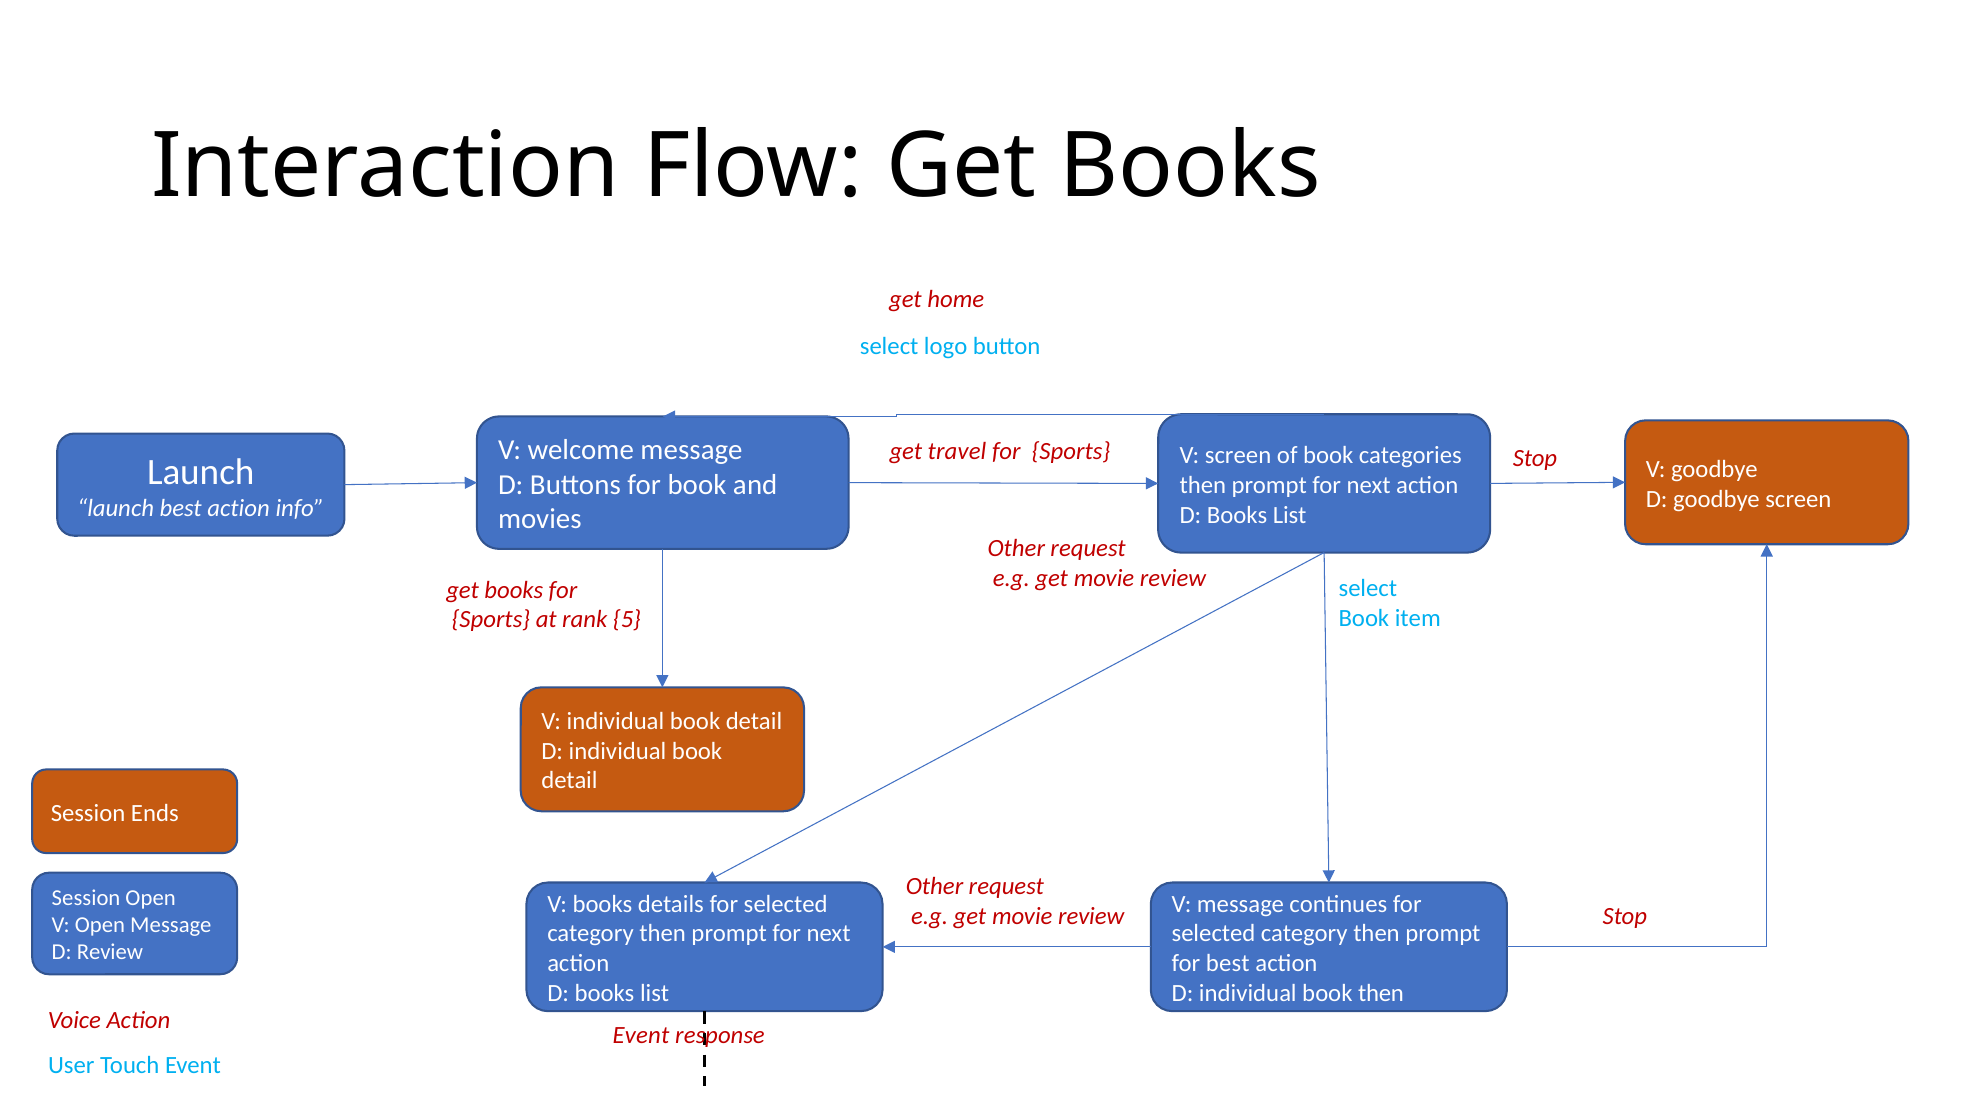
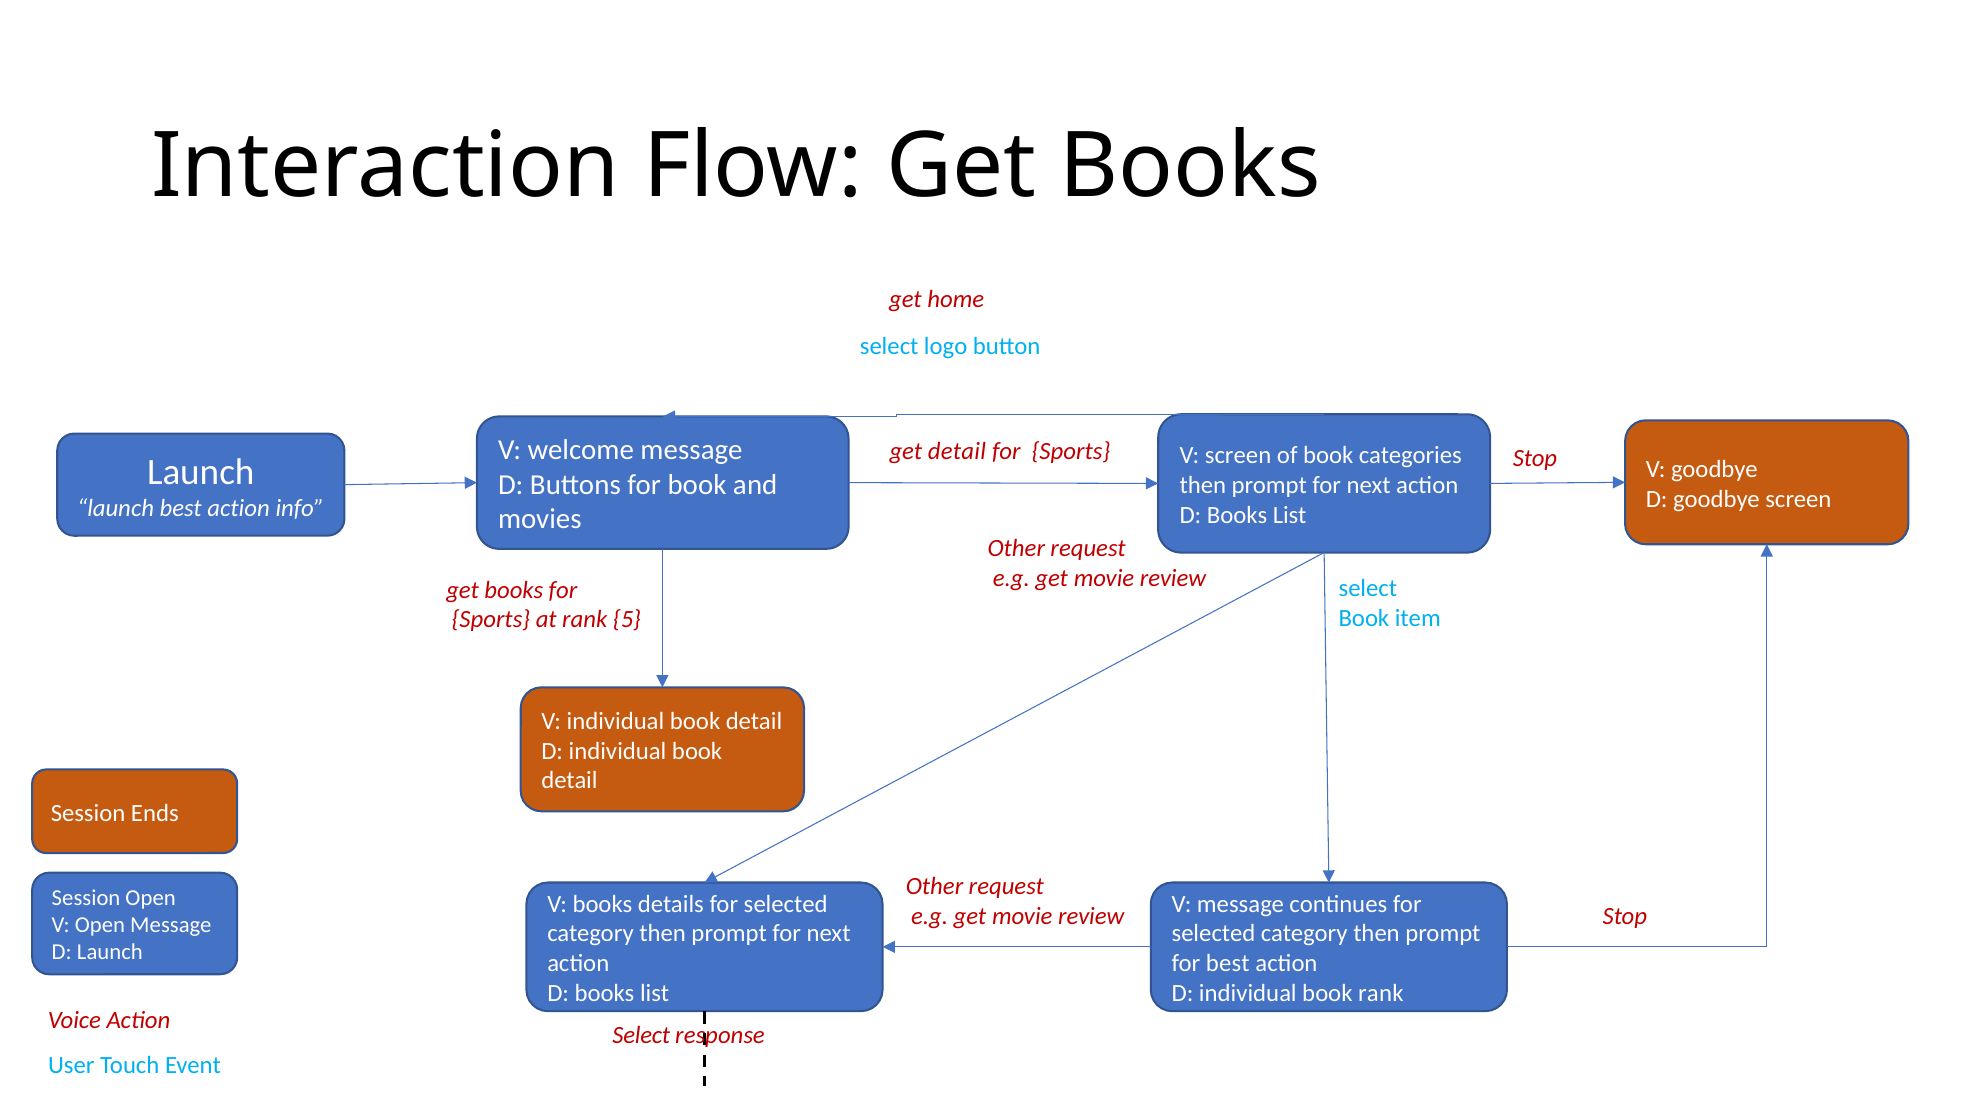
get travel: travel -> detail
D Review: Review -> Launch
book then: then -> rank
Event at (641, 1035): Event -> Select
